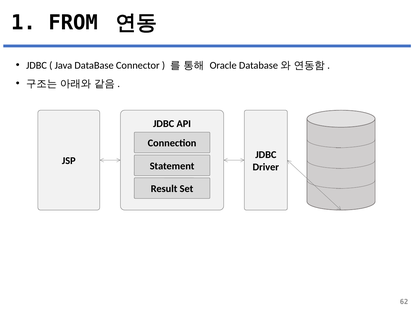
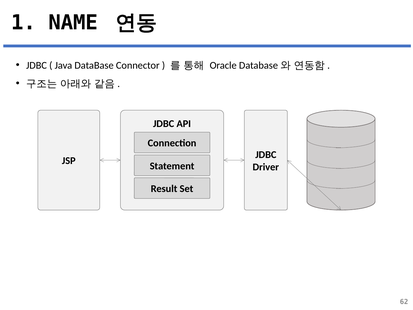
FROM: FROM -> NAME
